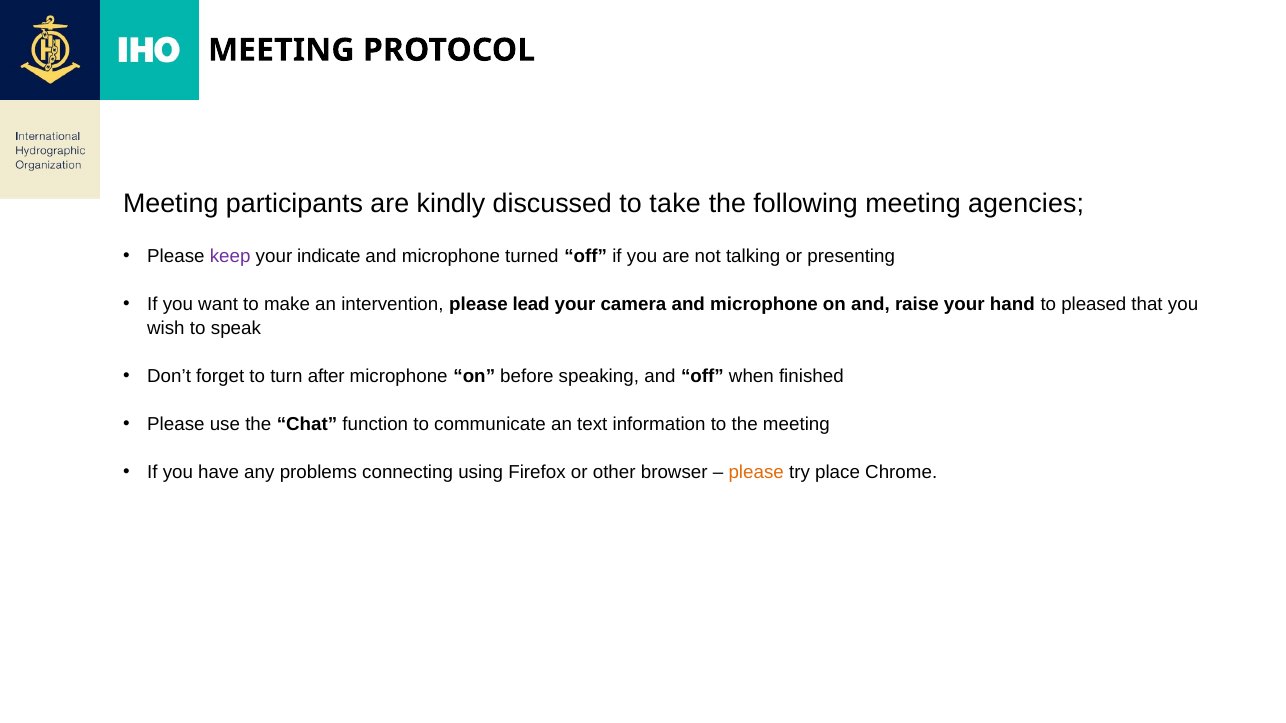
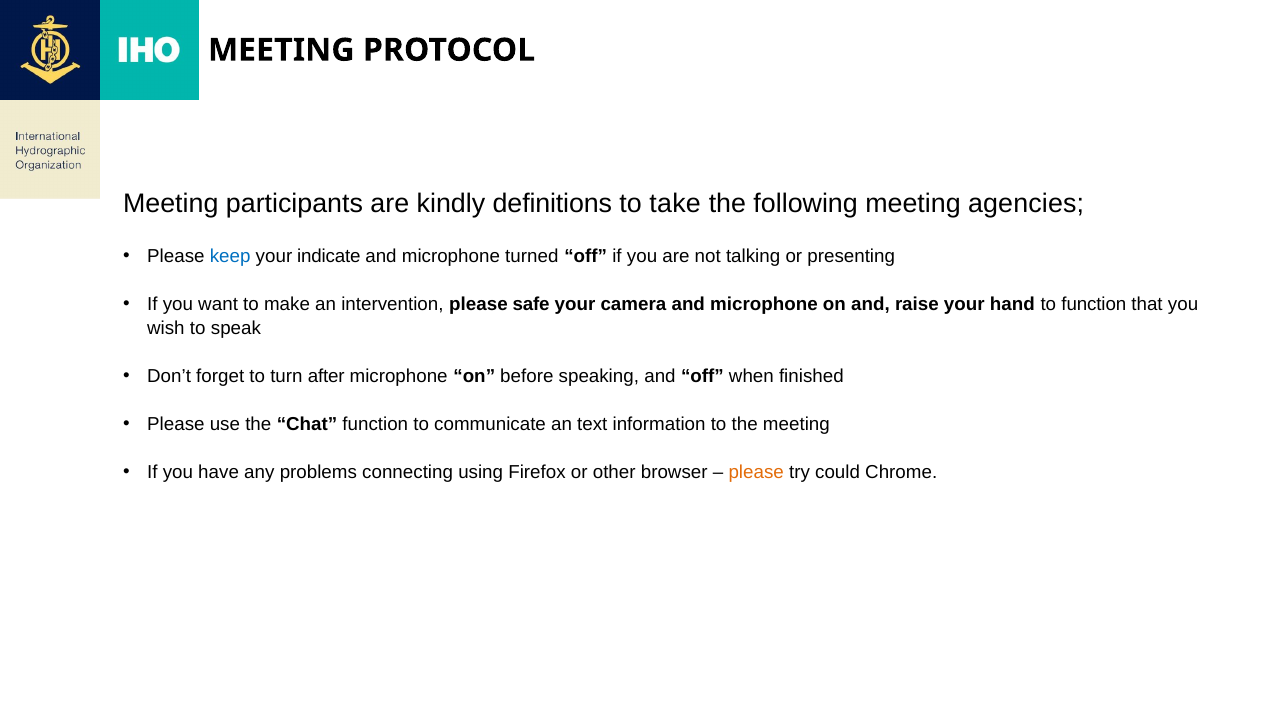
discussed: discussed -> definitions
keep colour: purple -> blue
lead: lead -> safe
to pleased: pleased -> function
place: place -> could
